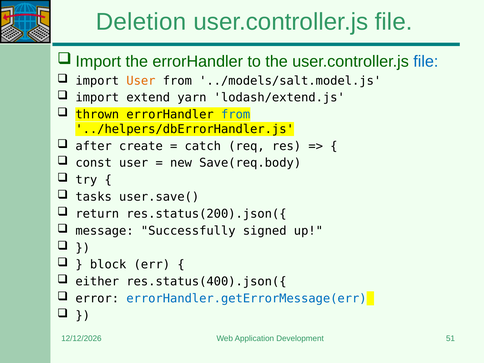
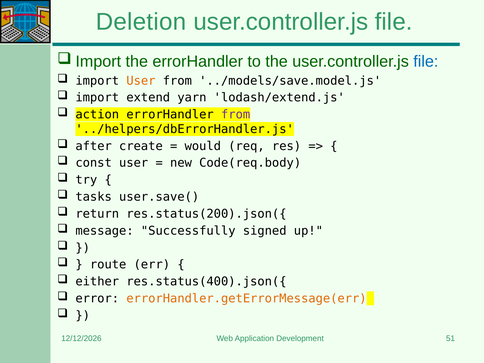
../models/salt.model.js: ../models/salt.model.js -> ../models/save.model.js
thrown: thrown -> action
from at (236, 115) colour: blue -> purple
catch: catch -> would
Save(req.body: Save(req.body -> Code(req.body
block: block -> route
errorHandler.getErrorMessage(err colour: blue -> orange
